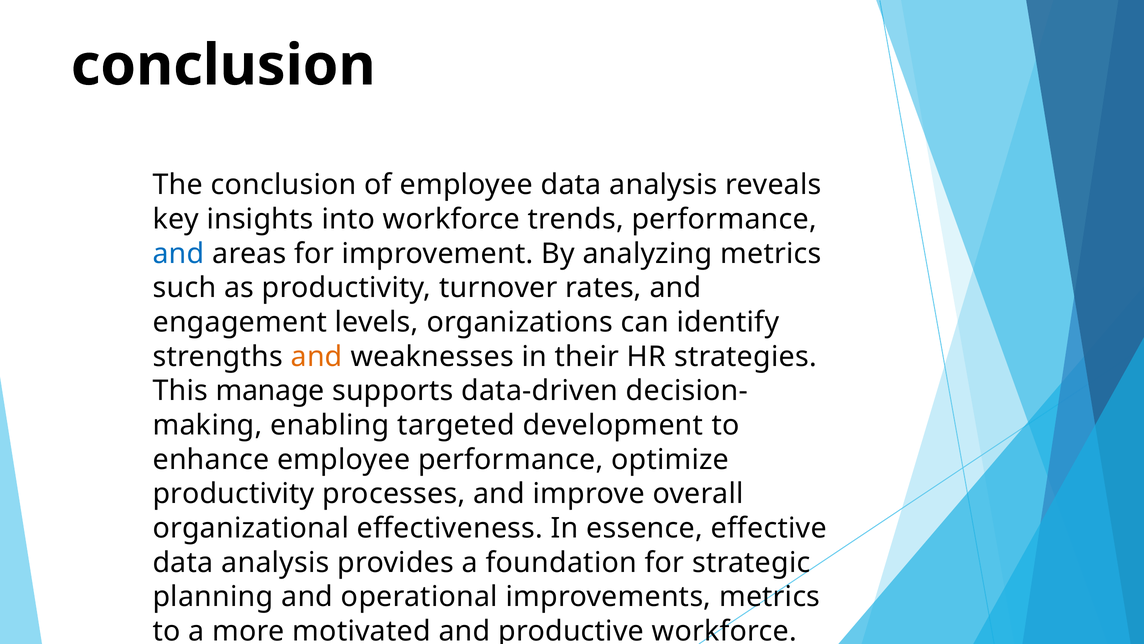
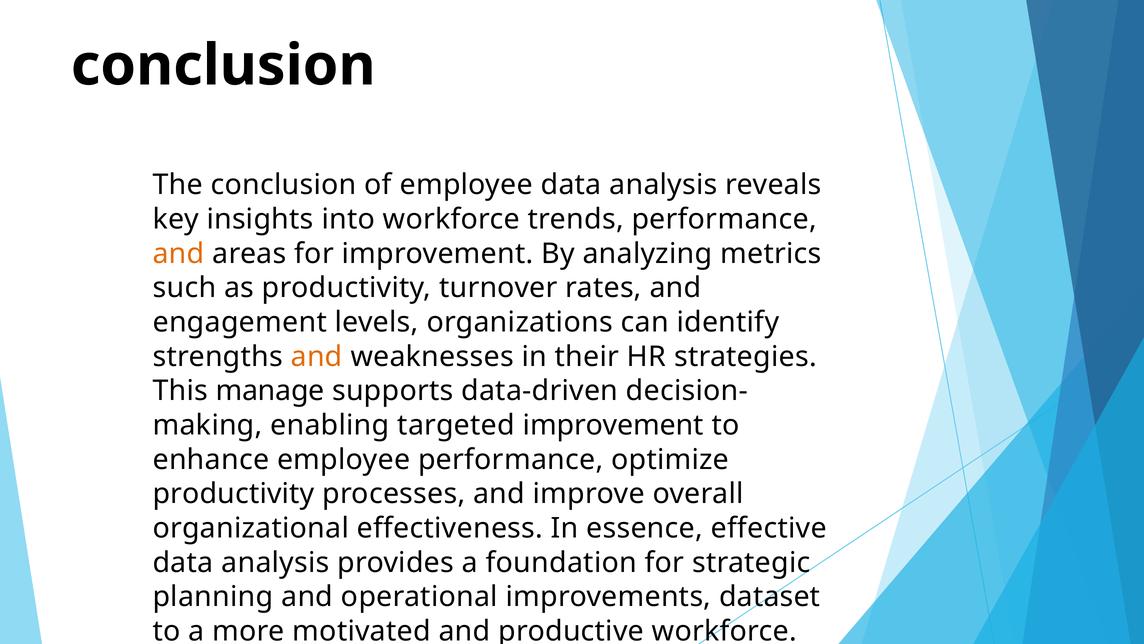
and at (178, 253) colour: blue -> orange
targeted development: development -> improvement
improvements metrics: metrics -> dataset
